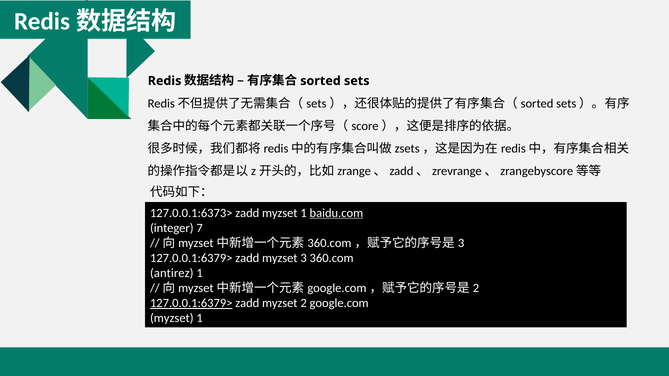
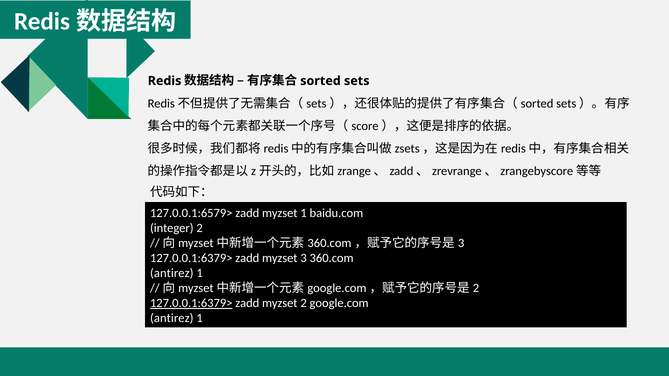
127.0.0.1:6373>: 127.0.0.1:6373> -> 127.0.0.1:6579>
baidu.com underline: present -> none
integer 7: 7 -> 2
myzset at (172, 318): myzset -> antirez
